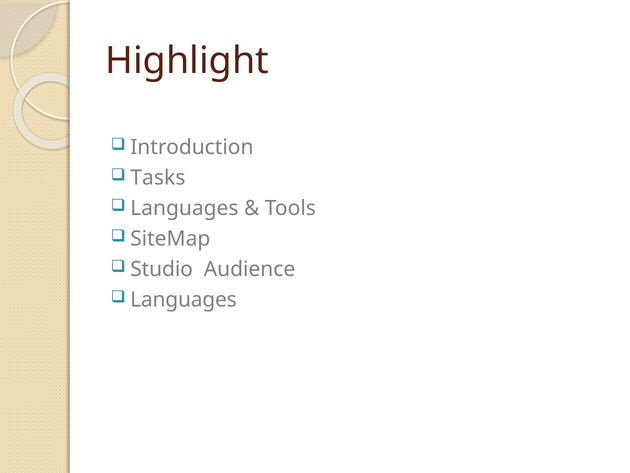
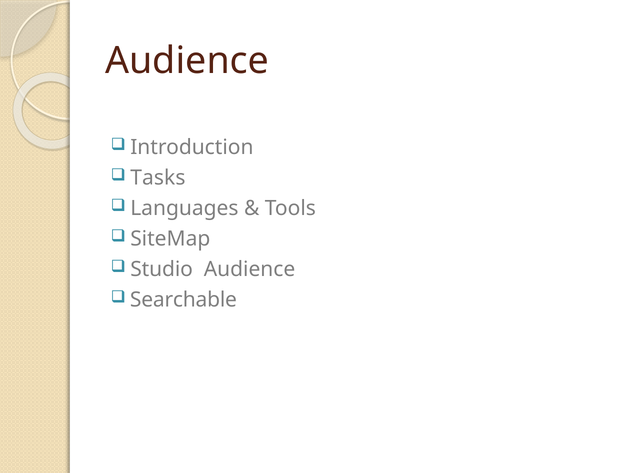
Highlight at (187, 61): Highlight -> Audience
Languages at (183, 300): Languages -> Searchable
